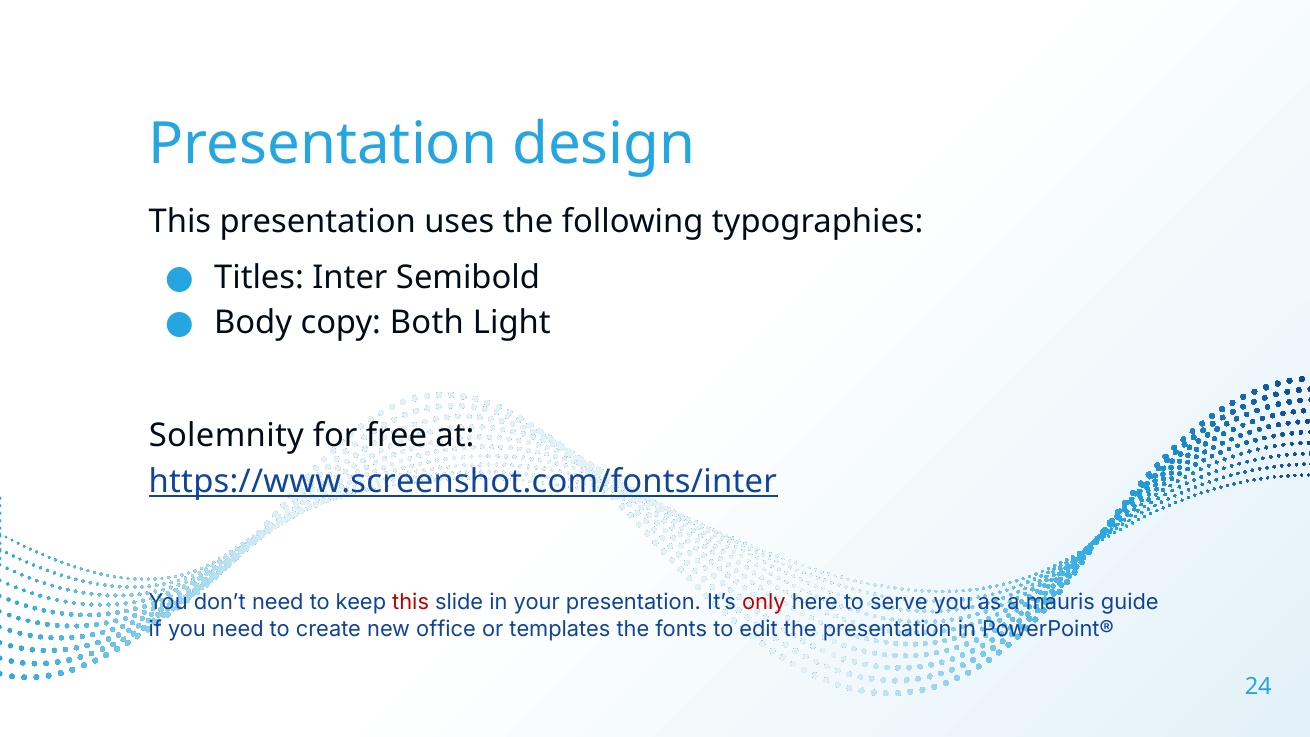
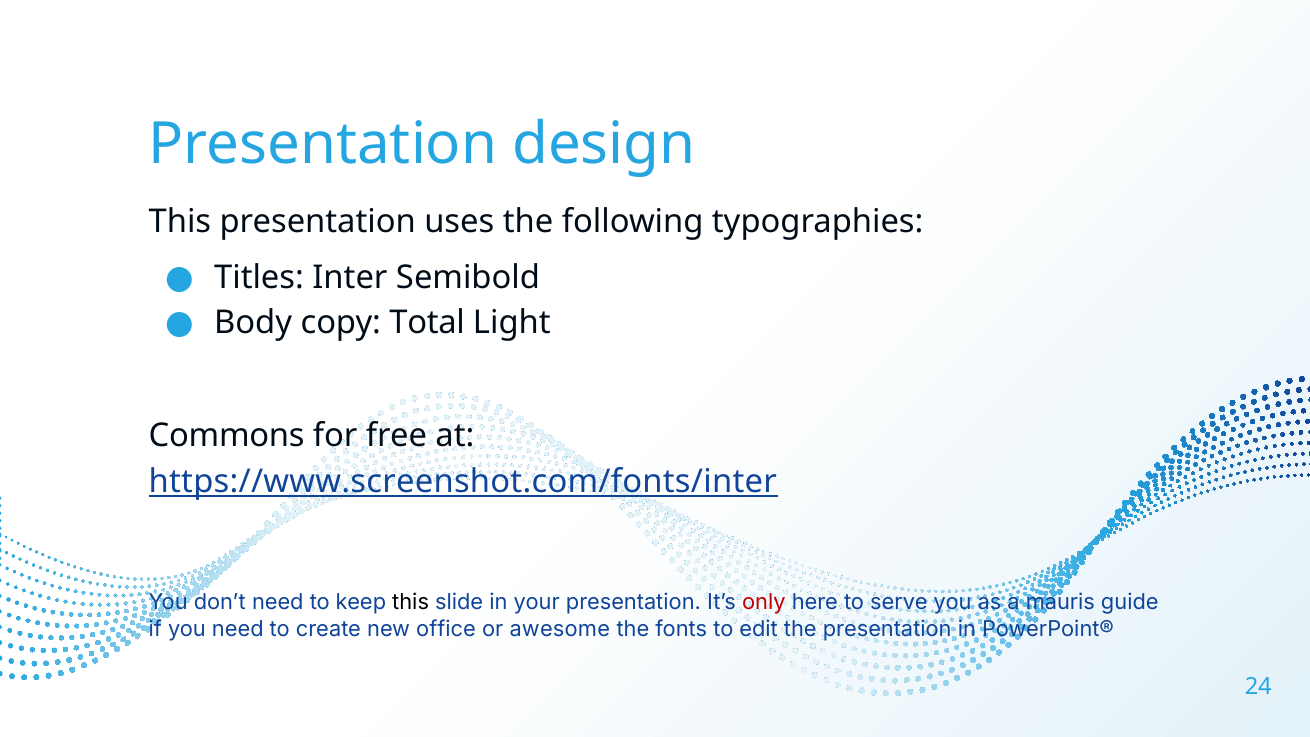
Both: Both -> Total
Solemnity: Solemnity -> Commons
this at (411, 603) colour: red -> black
templates: templates -> awesome
